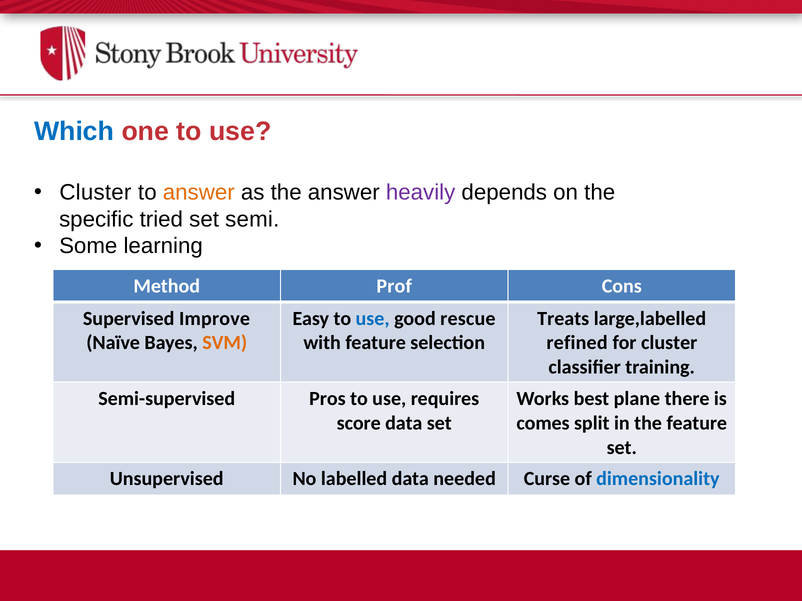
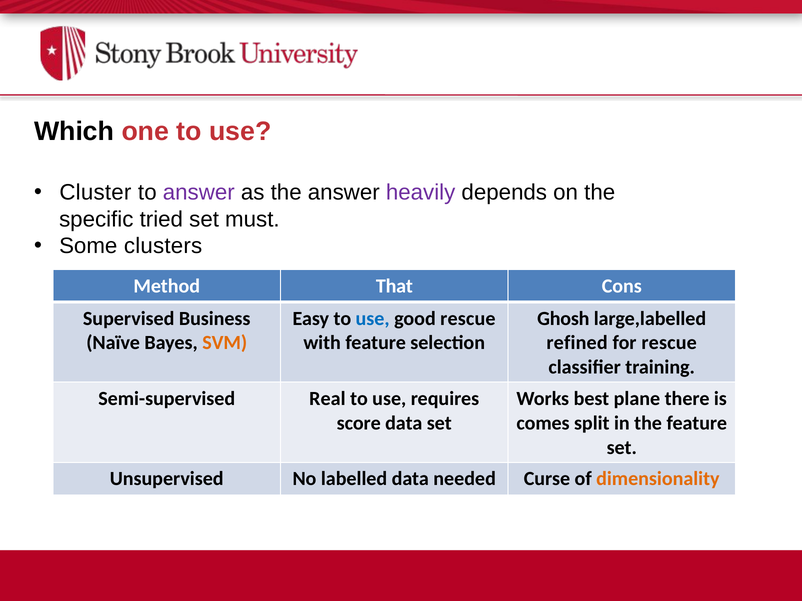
Which colour: blue -> black
answer at (199, 193) colour: orange -> purple
semi: semi -> must
learning: learning -> clusters
Prof: Prof -> That
Improve: Improve -> Business
Treats: Treats -> Ghosh
for cluster: cluster -> rescue
Pros: Pros -> Real
dimensionality colour: blue -> orange
